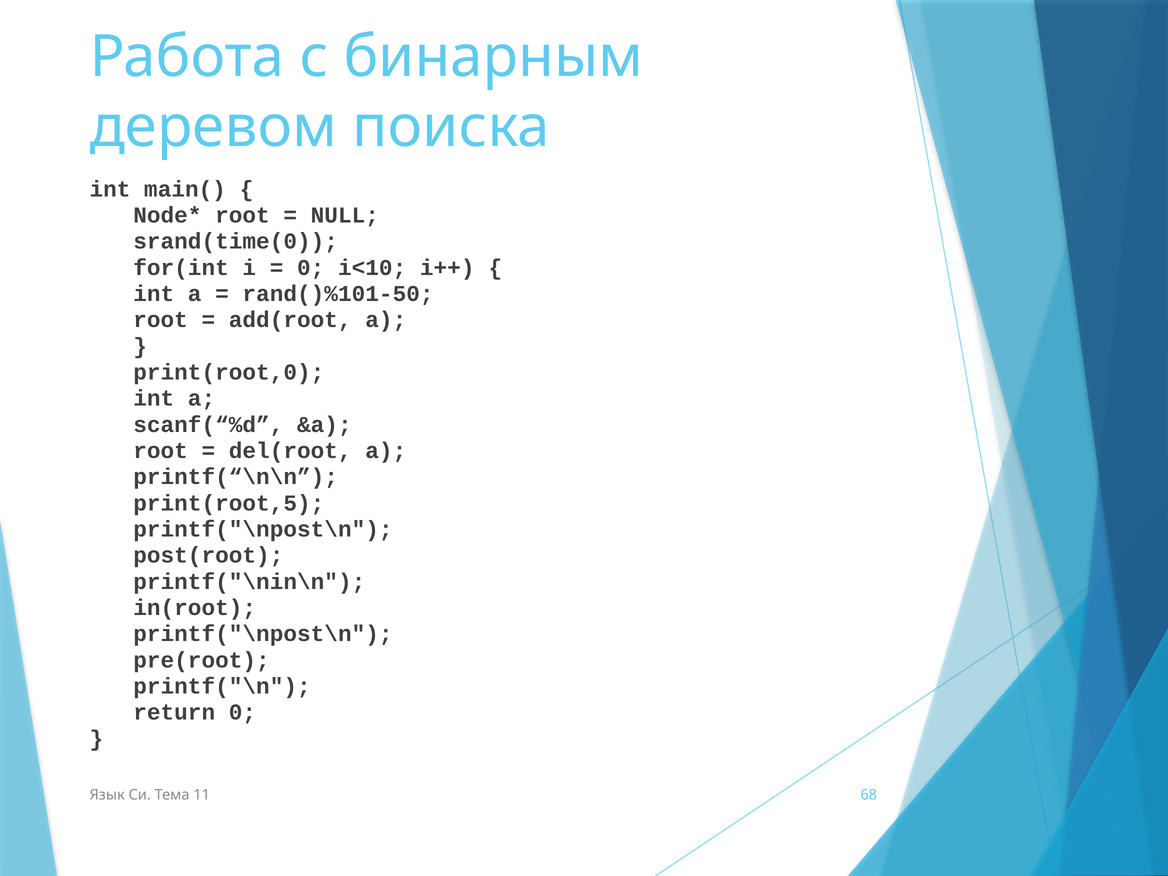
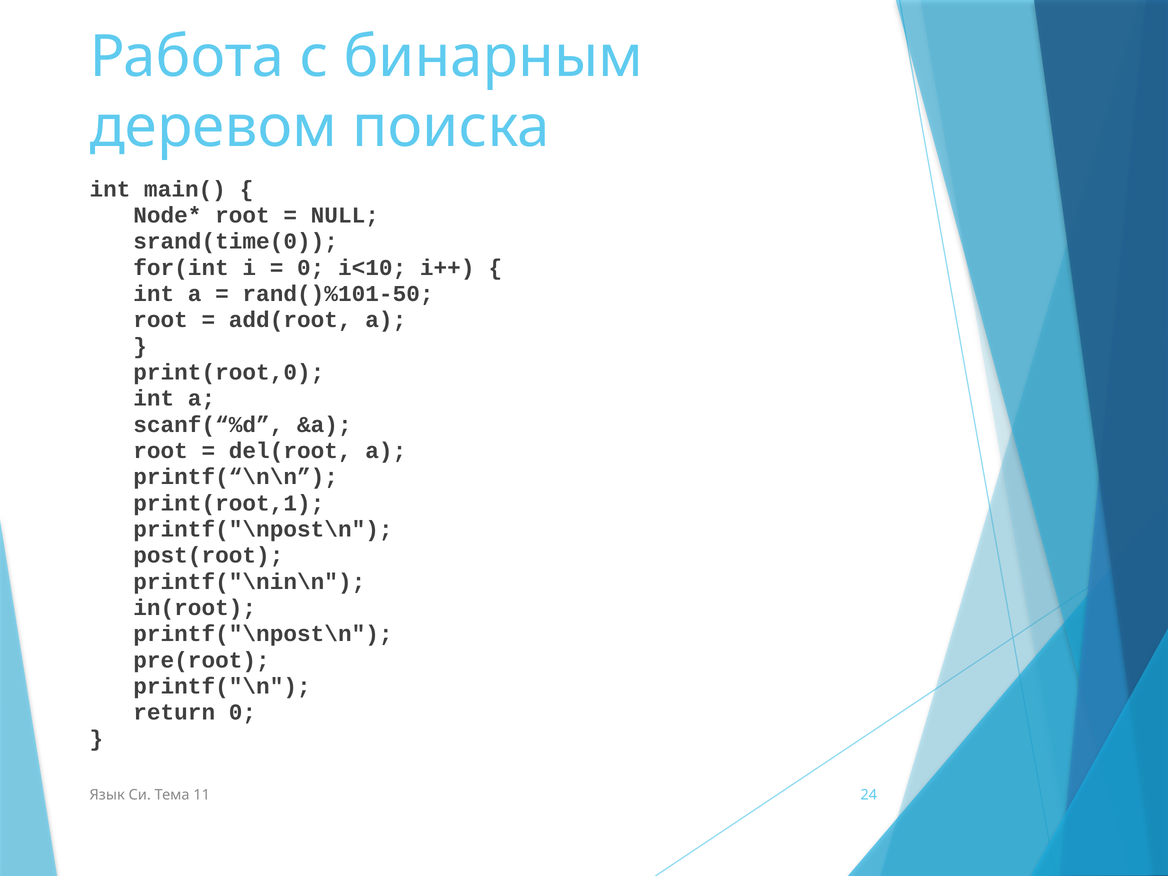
print(root,5: print(root,5 -> print(root,1
68: 68 -> 24
